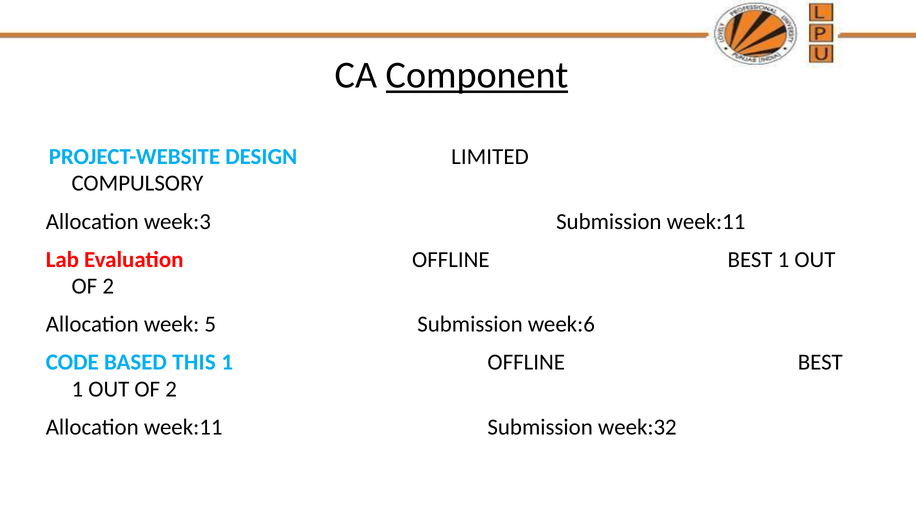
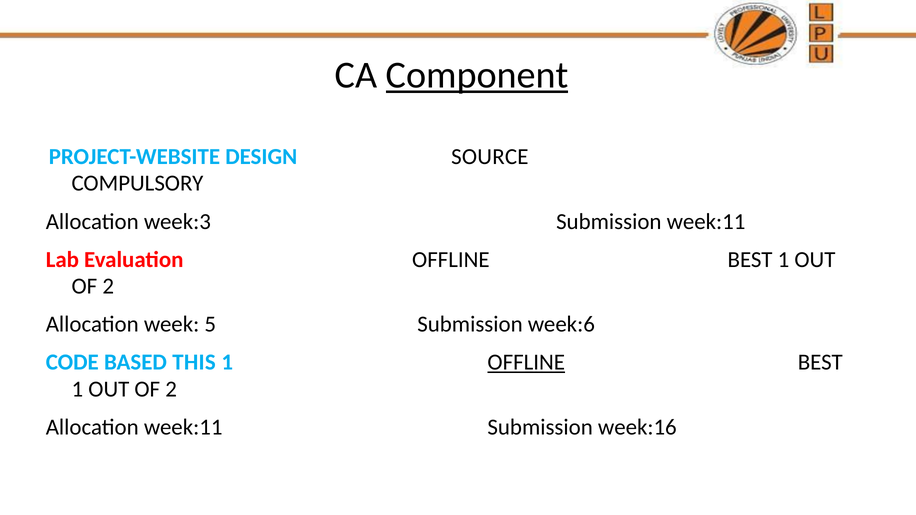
LIMITED: LIMITED -> SOURCE
OFFLINE at (526, 363) underline: none -> present
week:32: week:32 -> week:16
